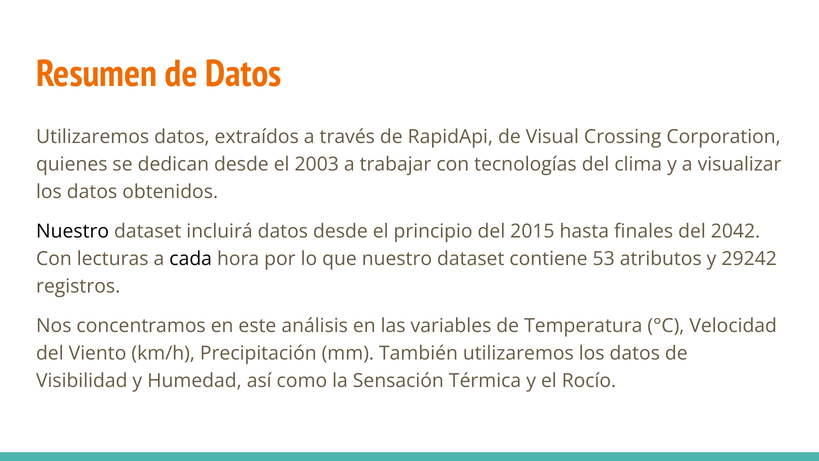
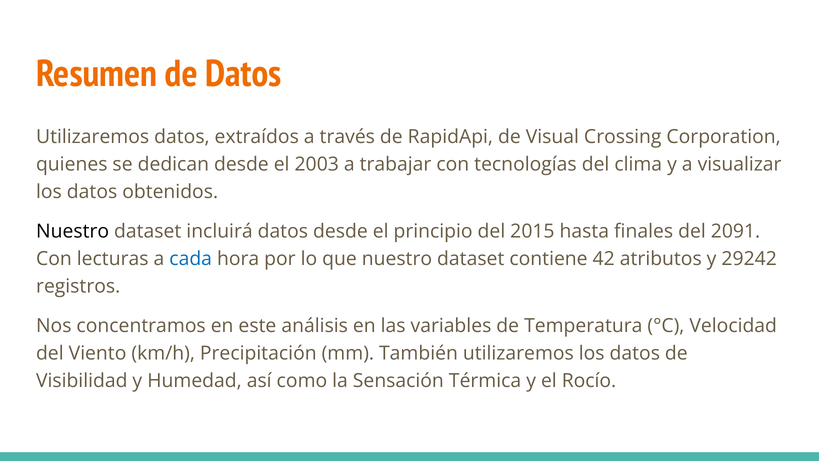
2042: 2042 -> 2091
cada colour: black -> blue
53: 53 -> 42
